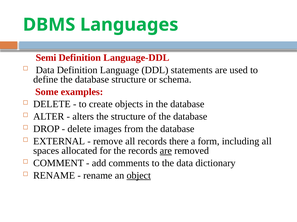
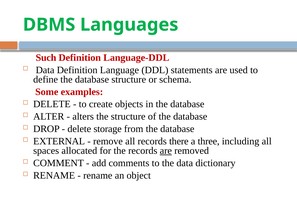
Semi: Semi -> Such
images: images -> storage
form: form -> three
object underline: present -> none
